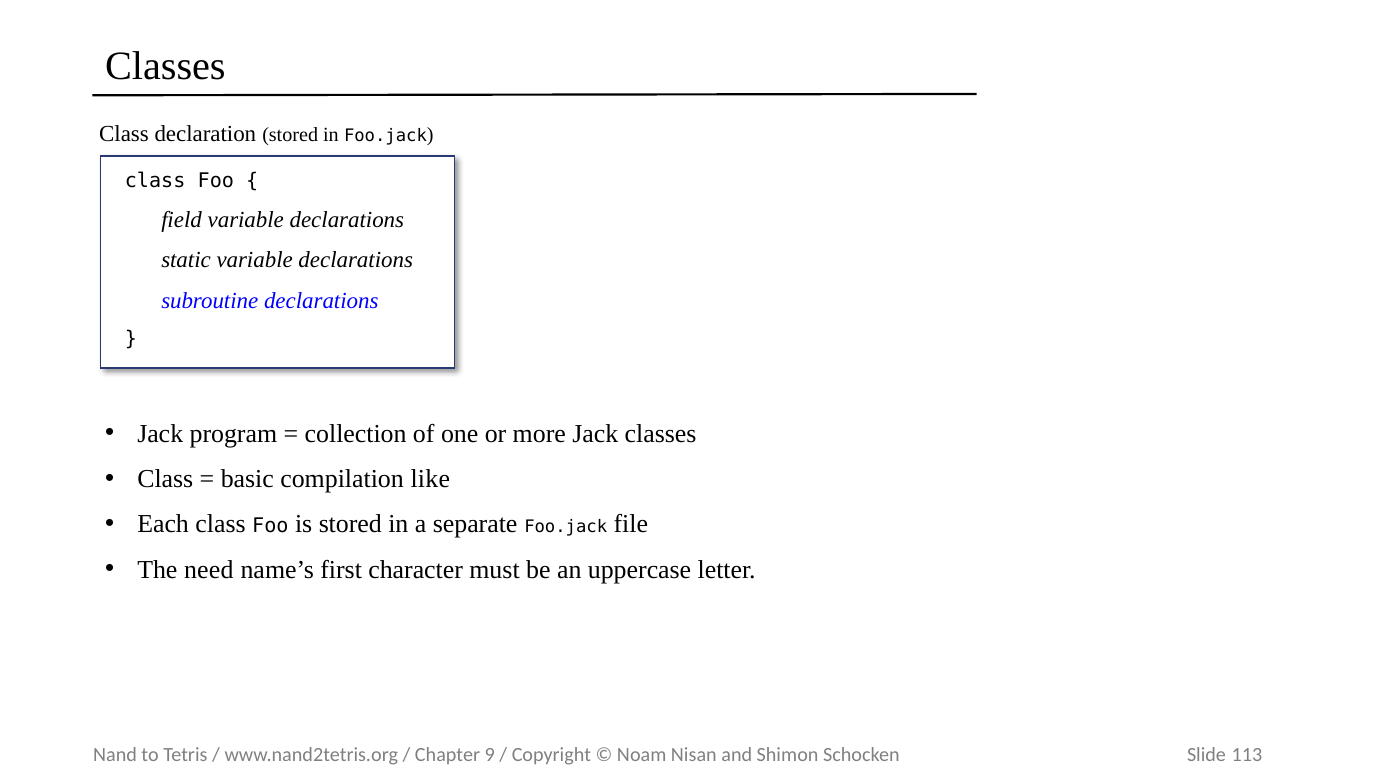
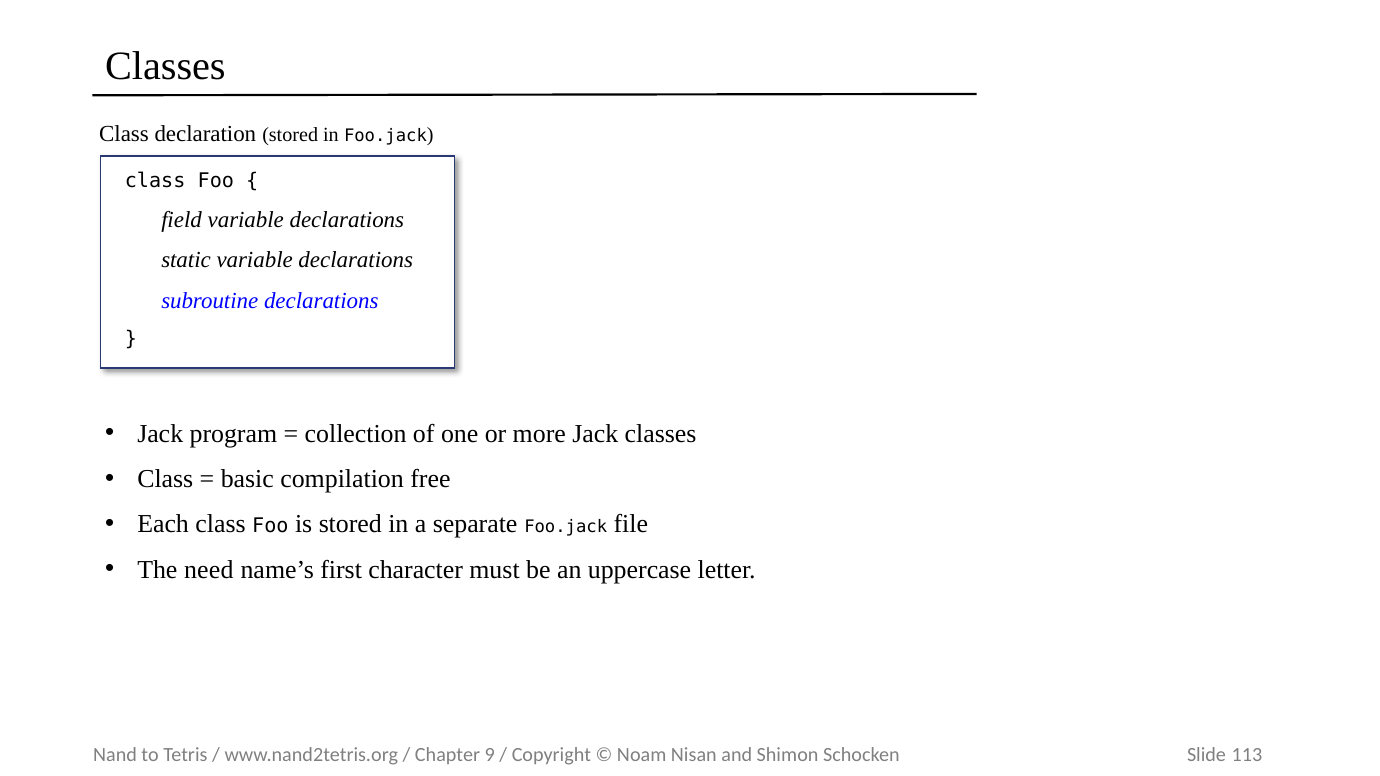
like: like -> free
